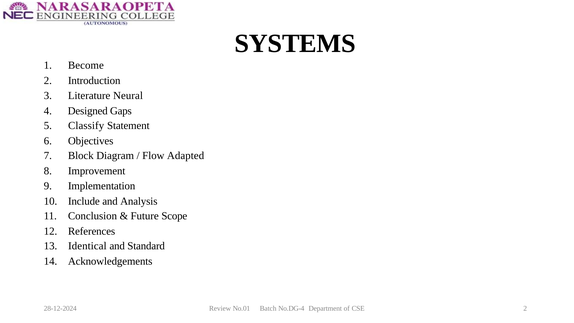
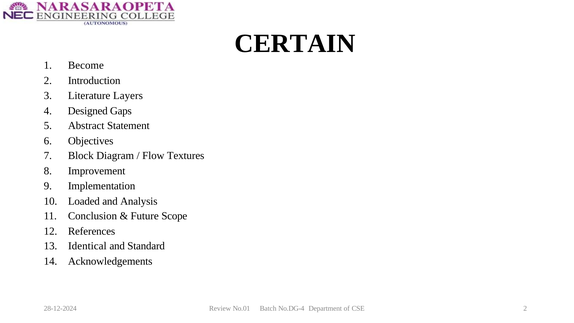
SYSTEMS: SYSTEMS -> CERTAIN
Neural: Neural -> Layers
Classify: Classify -> Abstract
Adapted: Adapted -> Textures
Include: Include -> Loaded
